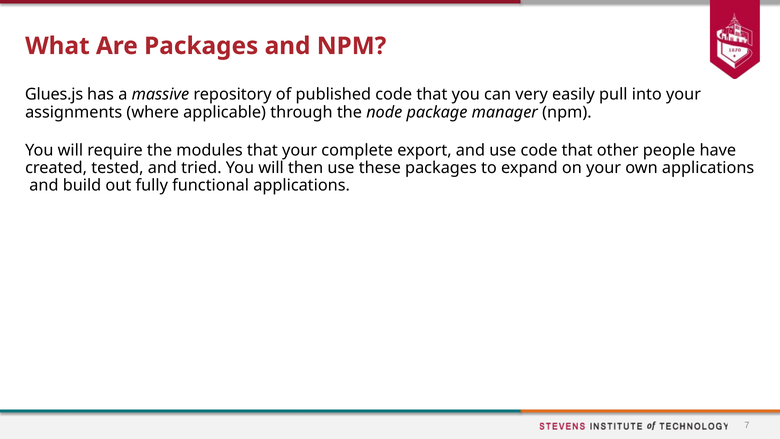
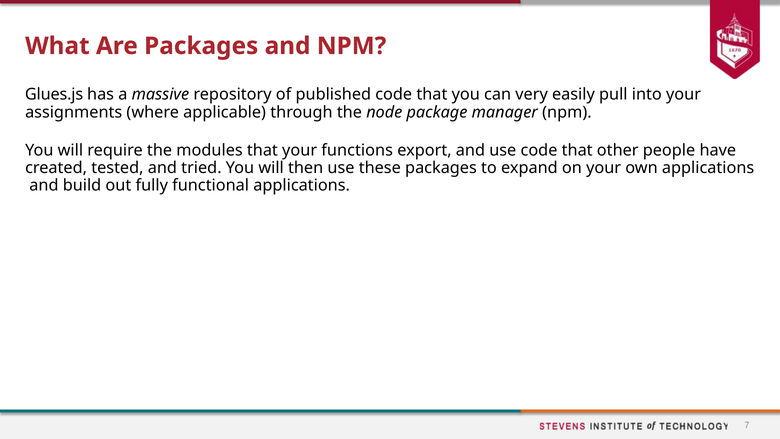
complete: complete -> functions
